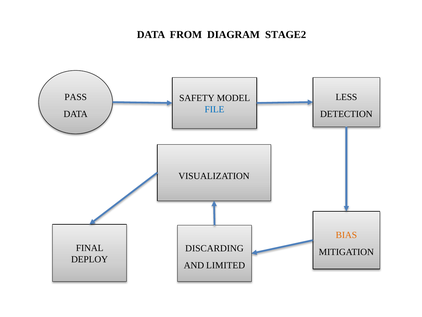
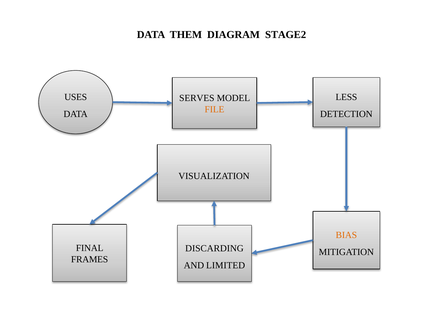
FROM: FROM -> THEM
PASS: PASS -> USES
SAFETY: SAFETY -> SERVES
FILE colour: blue -> orange
DEPLOY: DEPLOY -> FRAMES
